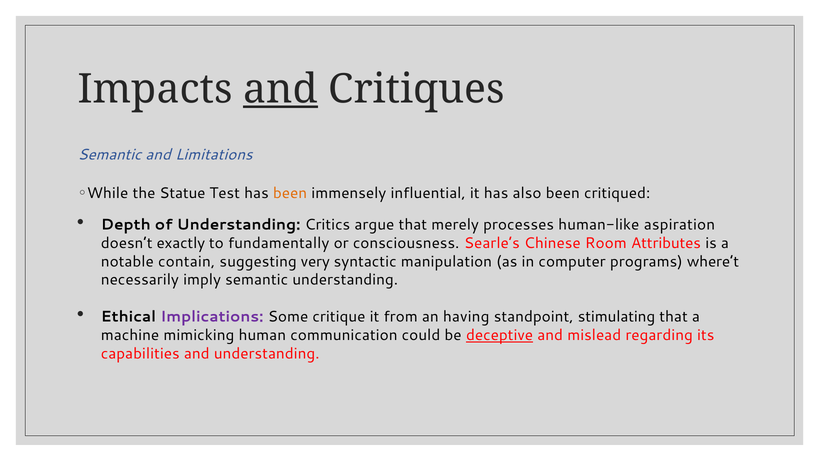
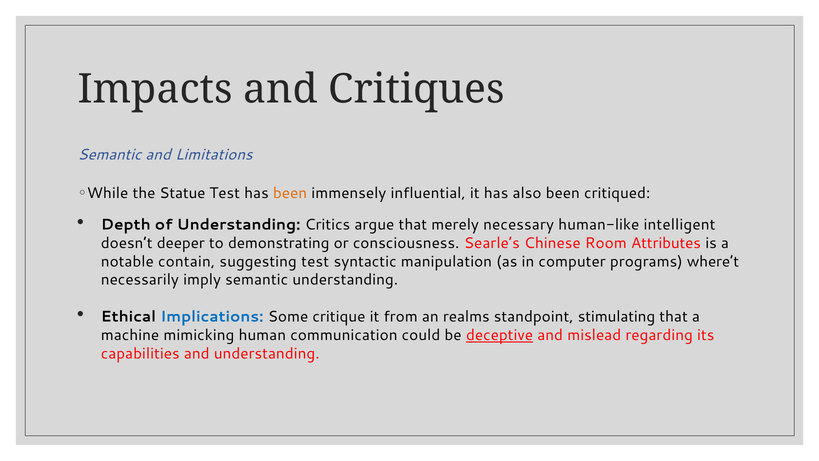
and at (280, 89) underline: present -> none
processes: processes -> necessary
aspiration: aspiration -> intelligent
exactly: exactly -> deeper
fundamentally: fundamentally -> demonstrating
suggesting very: very -> test
Implications colour: purple -> blue
having: having -> realms
